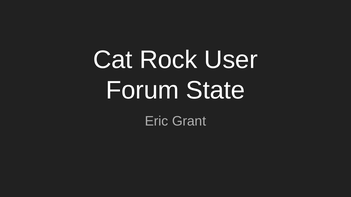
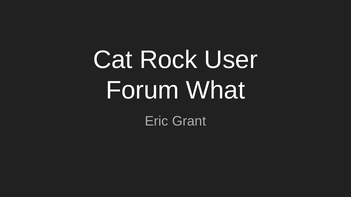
State: State -> What
